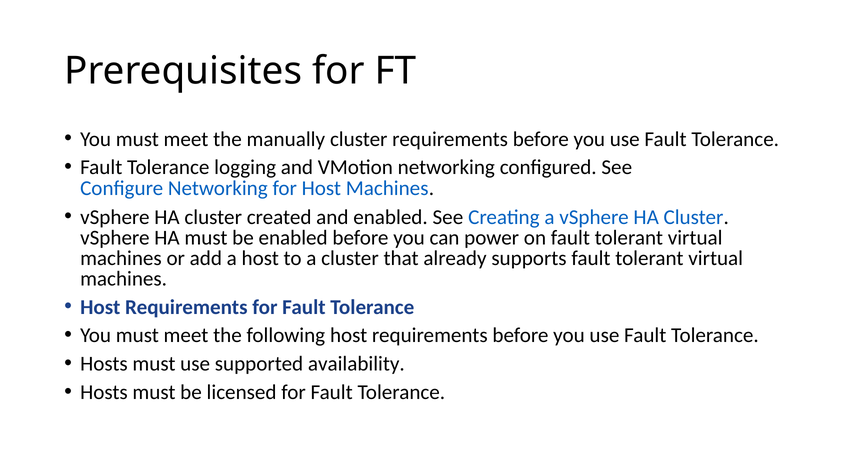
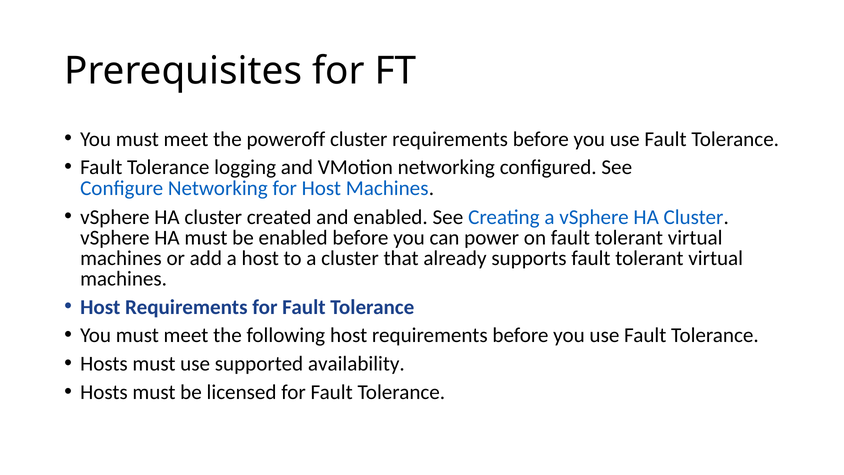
manually: manually -> poweroff
